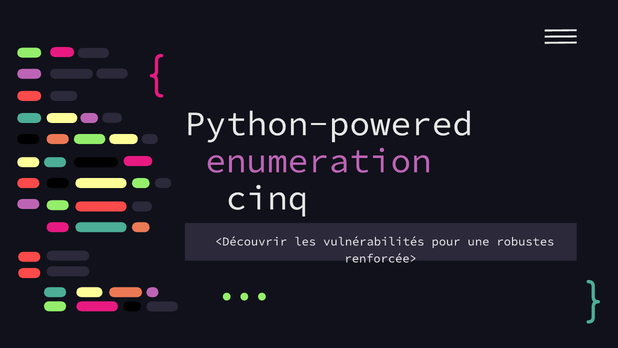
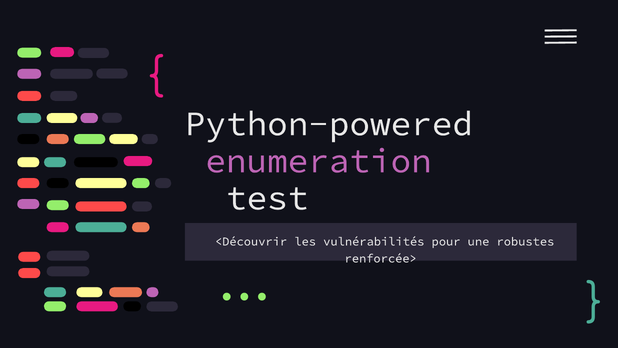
cinq: cinq -> test
